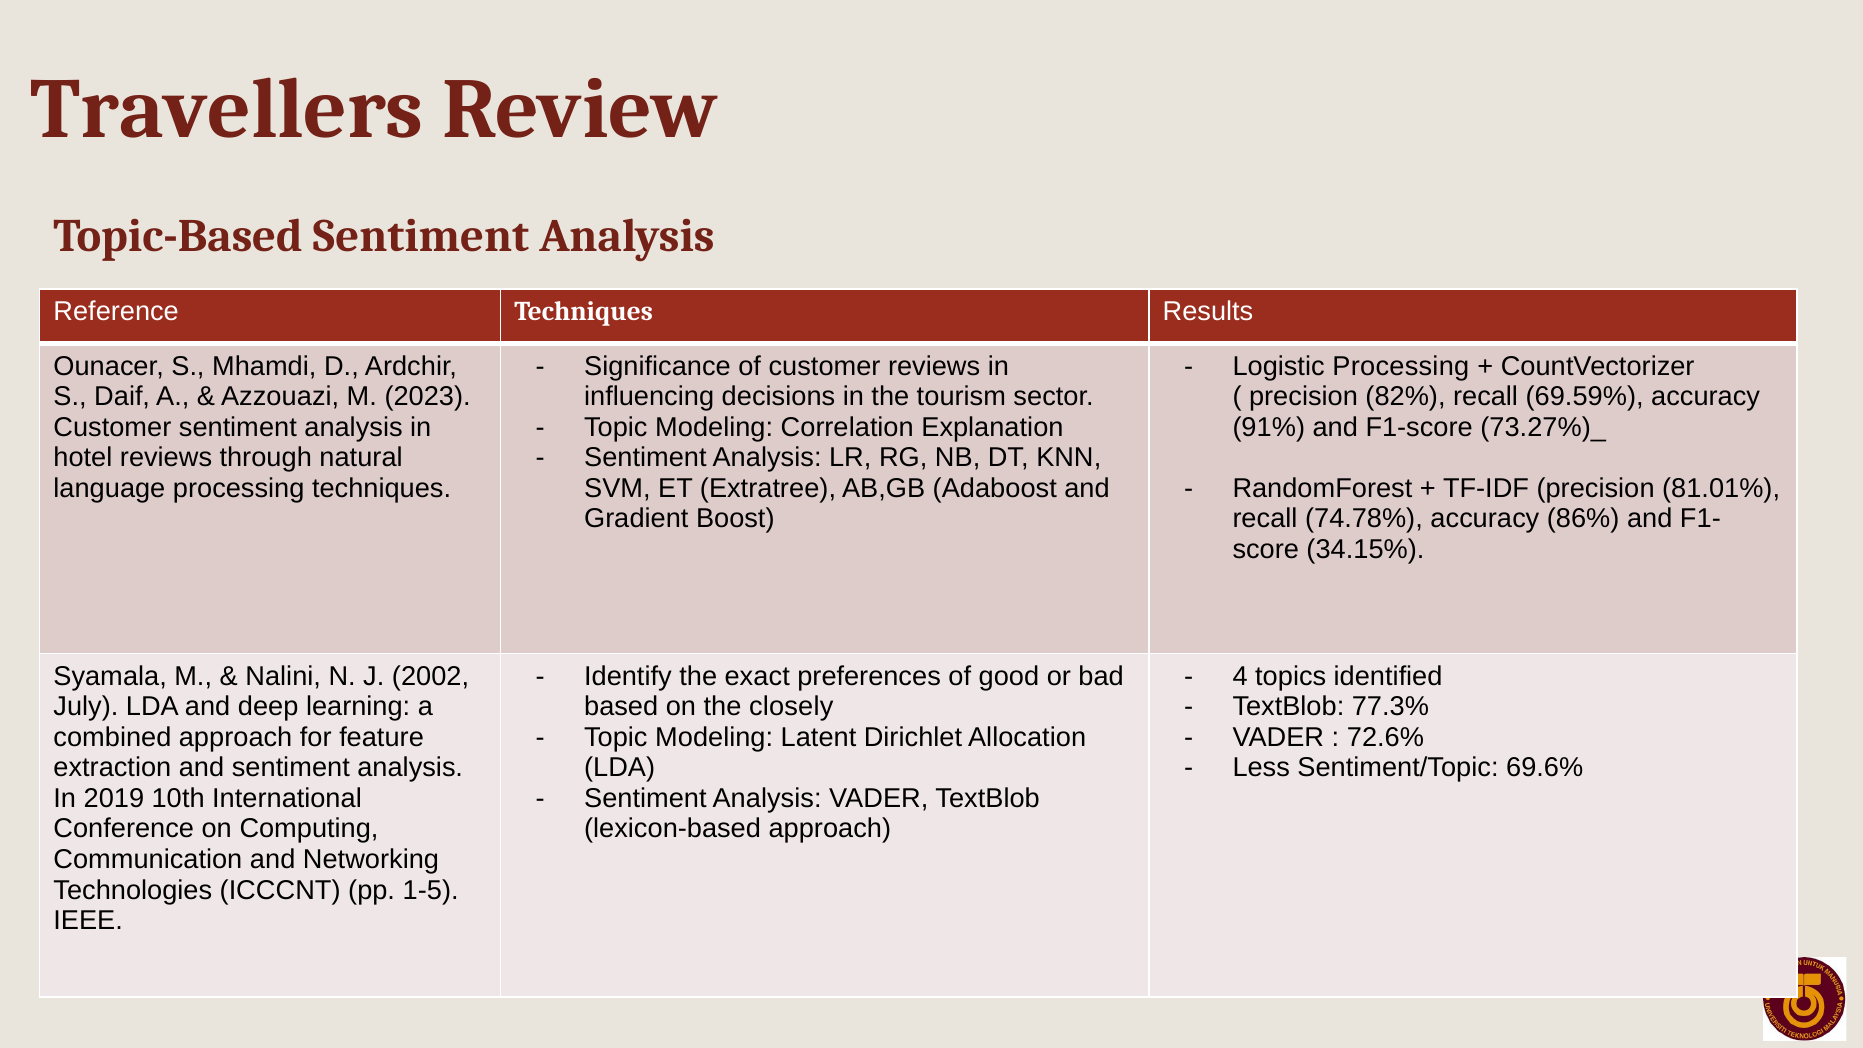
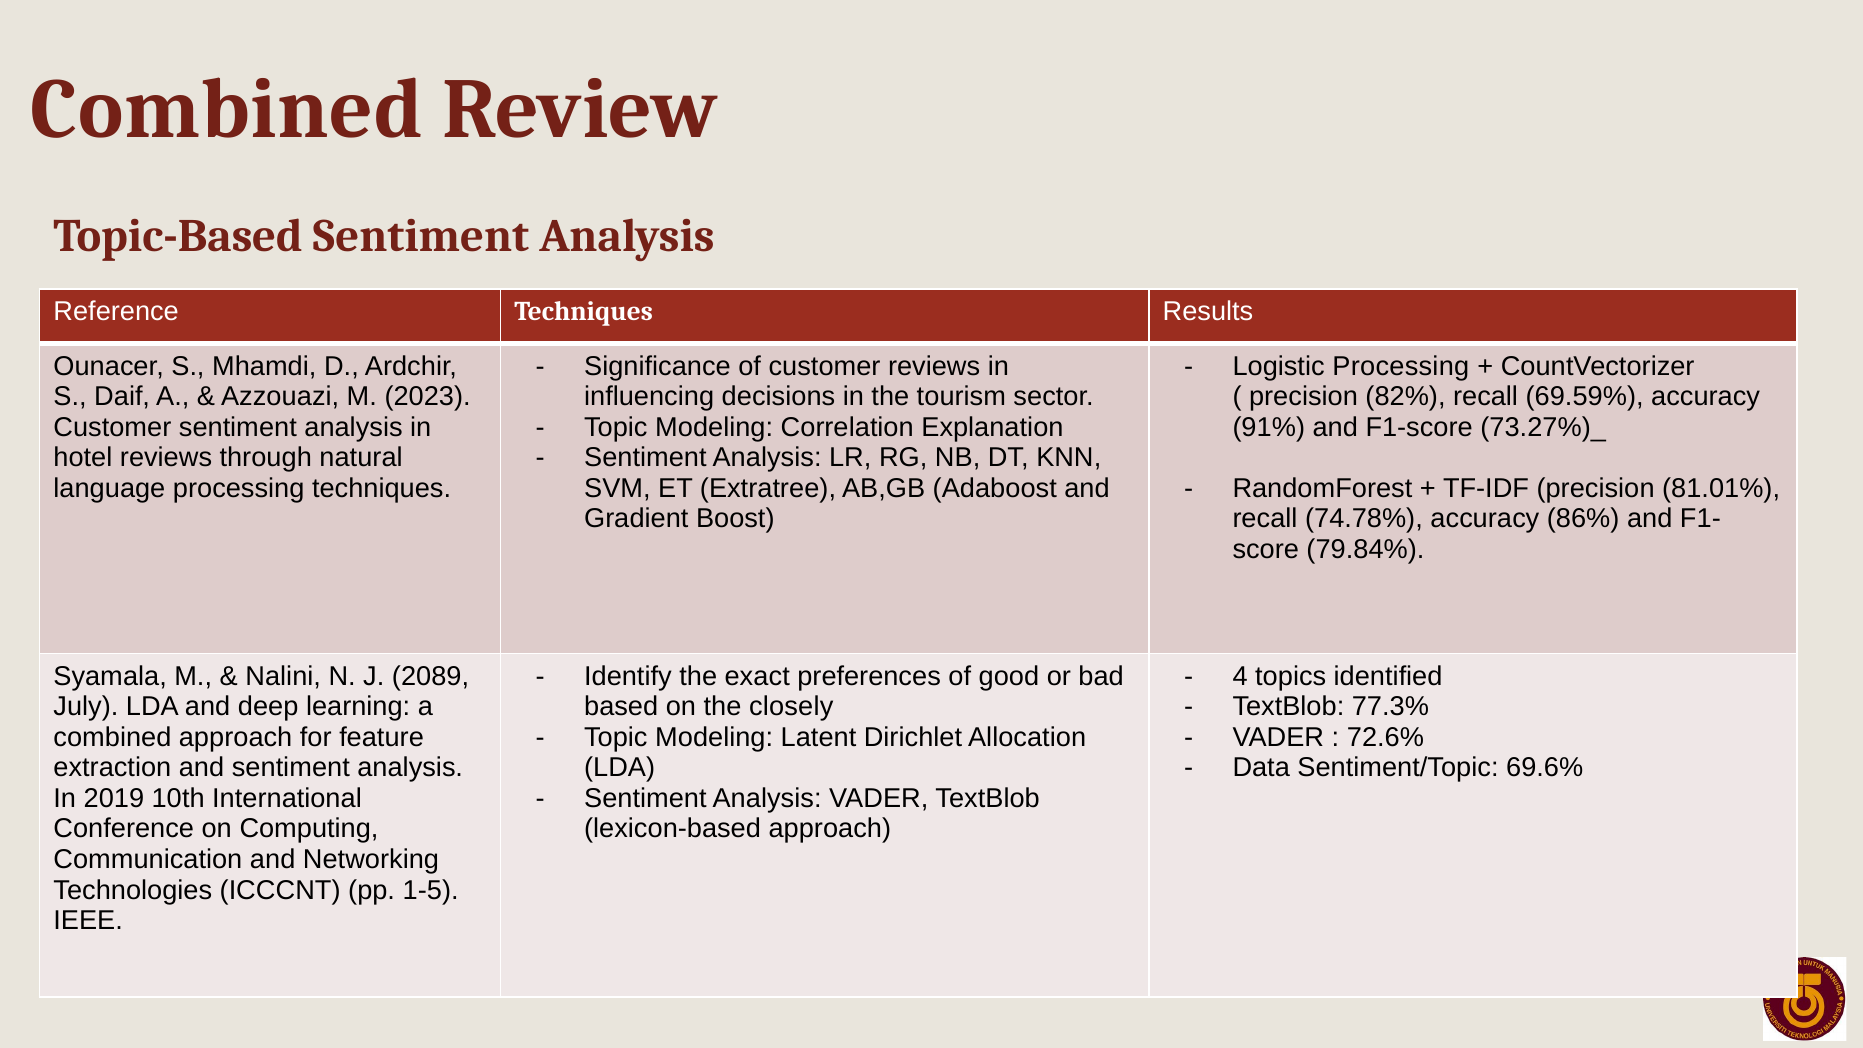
Travellers at (227, 110): Travellers -> Combined
34.15%: 34.15% -> 79.84%
2002: 2002 -> 2089
Less: Less -> Data
